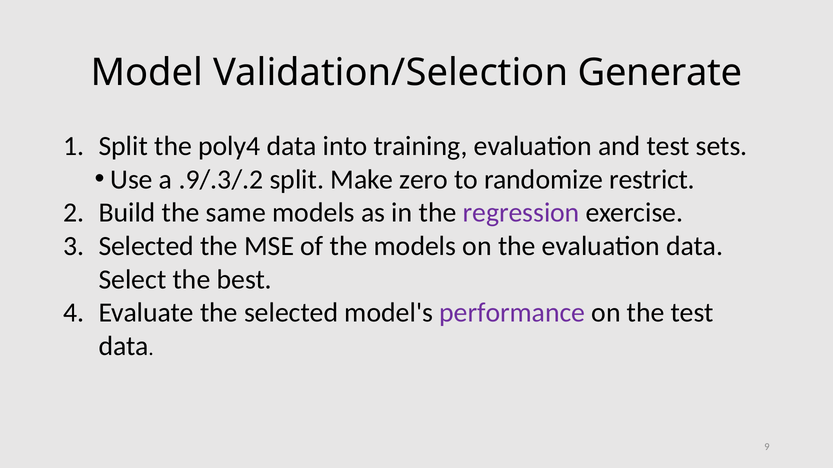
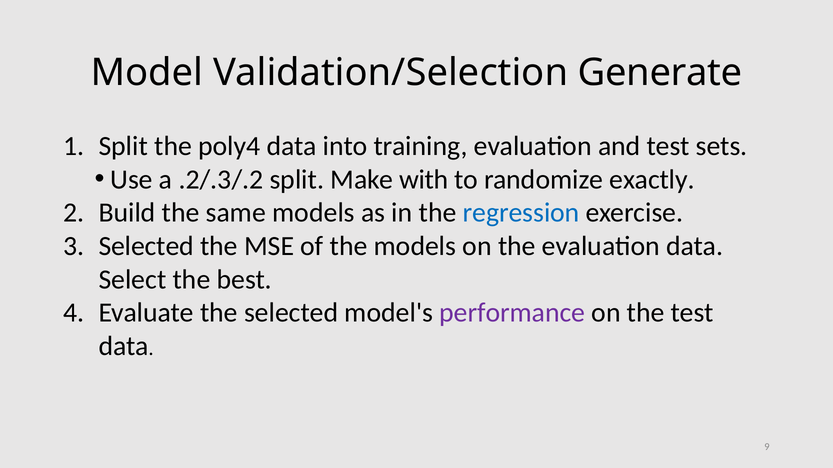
.9/.3/.2: .9/.3/.2 -> .2/.3/.2
zero: zero -> with
restrict: restrict -> exactly
regression colour: purple -> blue
